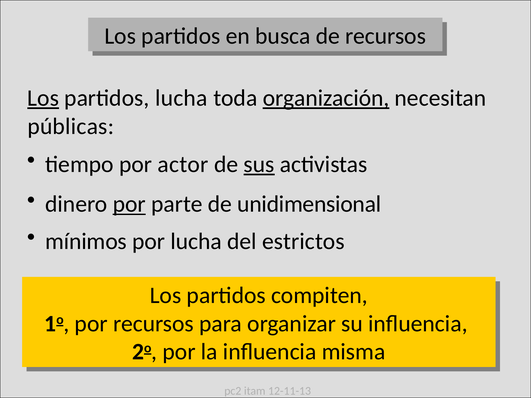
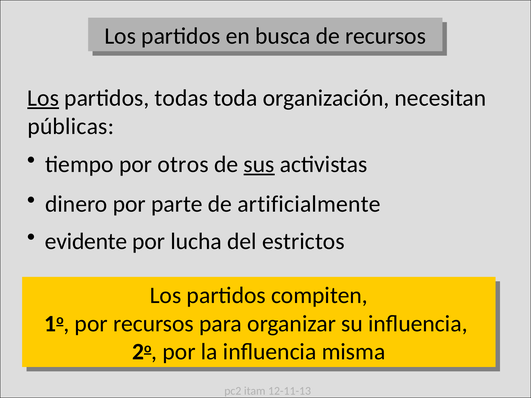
partidos lucha: lucha -> todas
organización underline: present -> none
actor: actor -> otros
por at (129, 204) underline: present -> none
unidimensional: unidimensional -> artificialmente
mínimos: mínimos -> evidente
